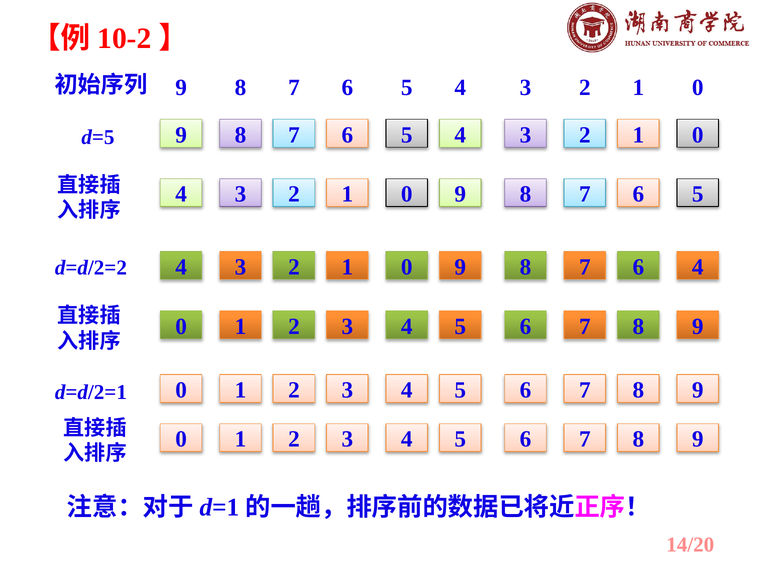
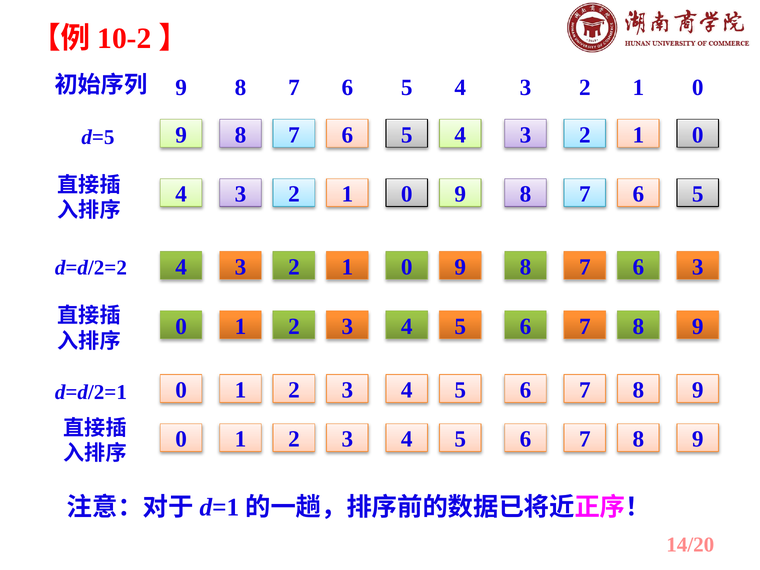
6 4: 4 -> 3
